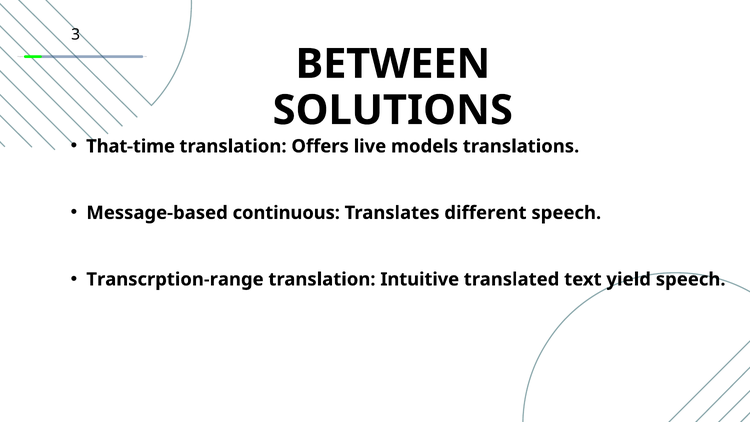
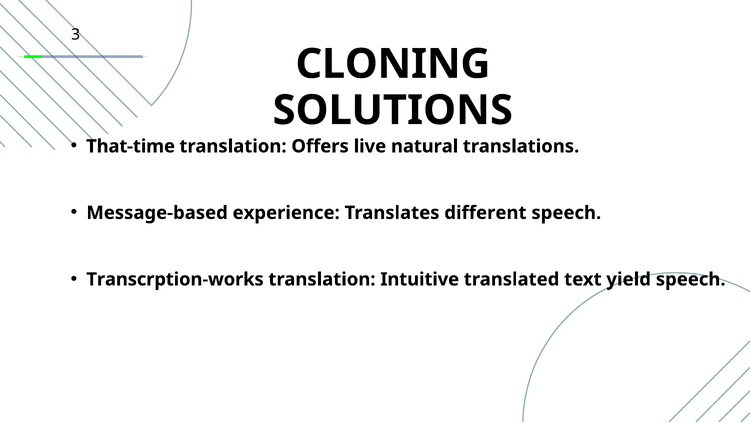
BETWEEN: BETWEEN -> CLONING
models: models -> natural
continuous: continuous -> experience
Transcrption-range: Transcrption-range -> Transcrption-works
